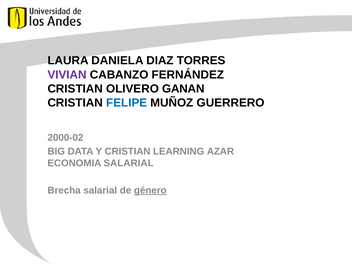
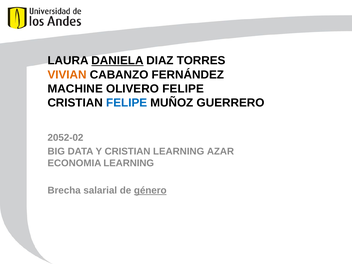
DANIELA underline: none -> present
VIVIAN colour: purple -> orange
CRISTIAN at (75, 89): CRISTIAN -> MACHINE
OLIVERO GANAN: GANAN -> FELIPE
2000-02: 2000-02 -> 2052-02
ECONOMIA SALARIAL: SALARIAL -> LEARNING
